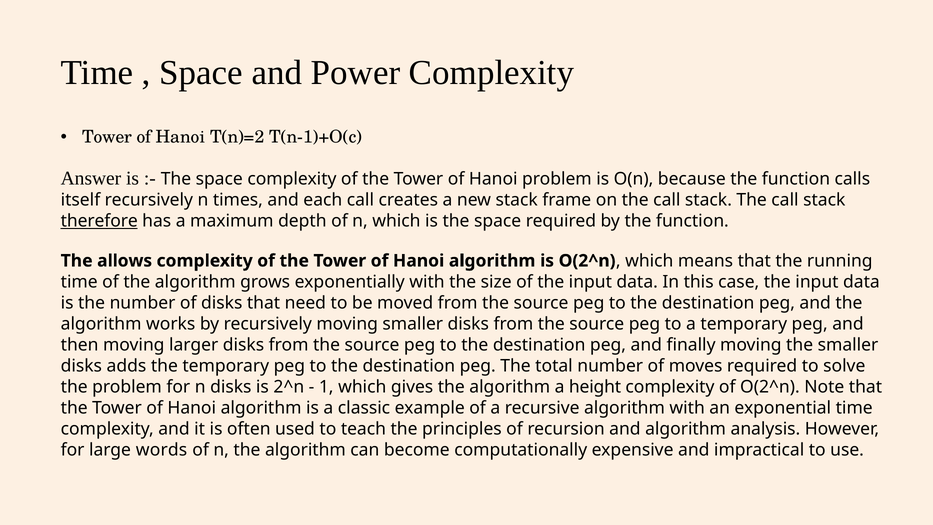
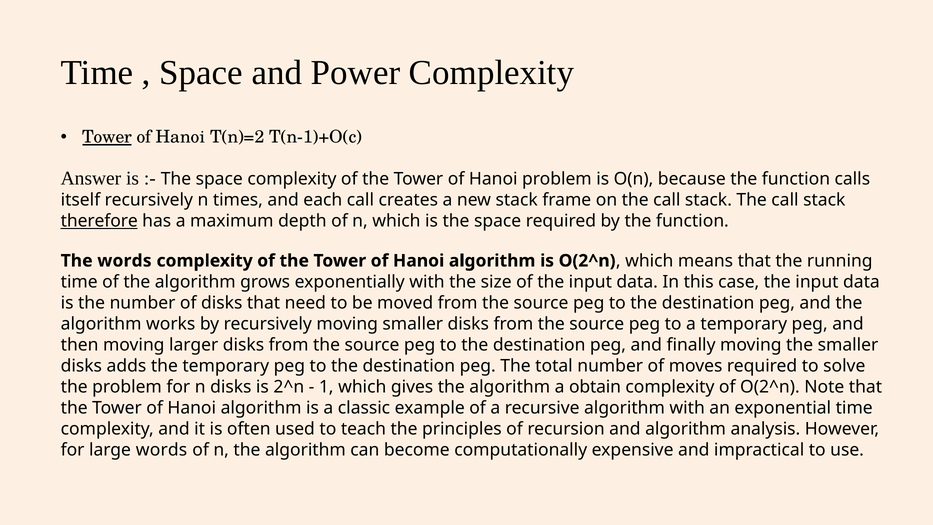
Tower at (107, 137) underline: none -> present
The allows: allows -> words
height: height -> obtain
